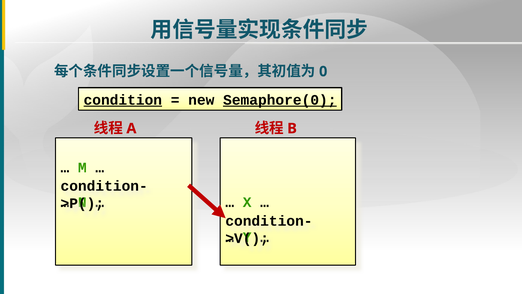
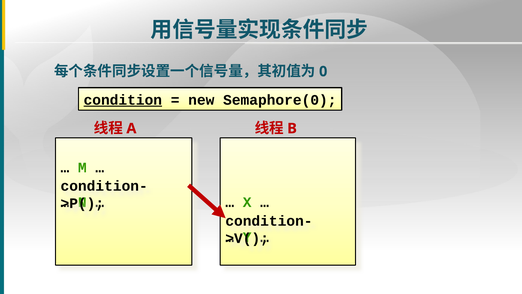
Semaphore(0 underline: present -> none
